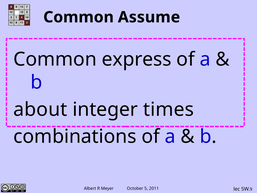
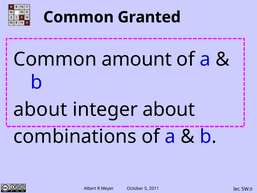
Assume: Assume -> Granted
express: express -> amount
integer times: times -> about
